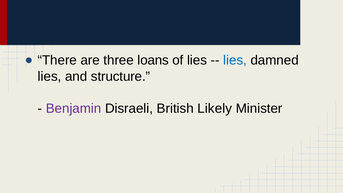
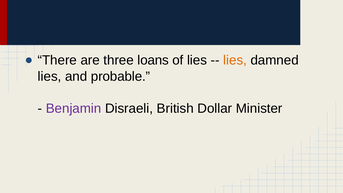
lies at (235, 60) colour: blue -> orange
structure: structure -> probable
Likely: Likely -> Dollar
